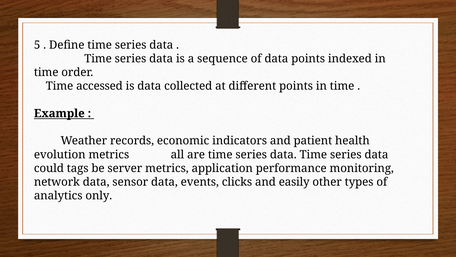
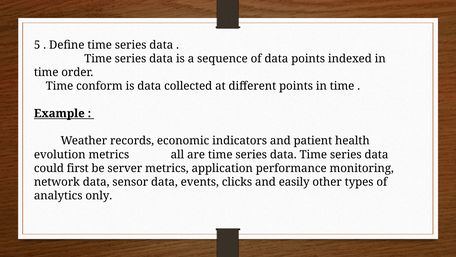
accessed: accessed -> conform
tags: tags -> first
